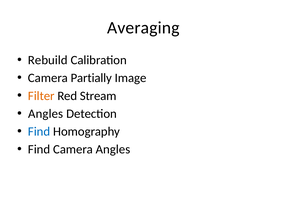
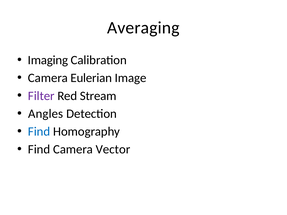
Rebuild: Rebuild -> Imaging
Partially: Partially -> Eulerian
Filter colour: orange -> purple
Camera Angles: Angles -> Vector
